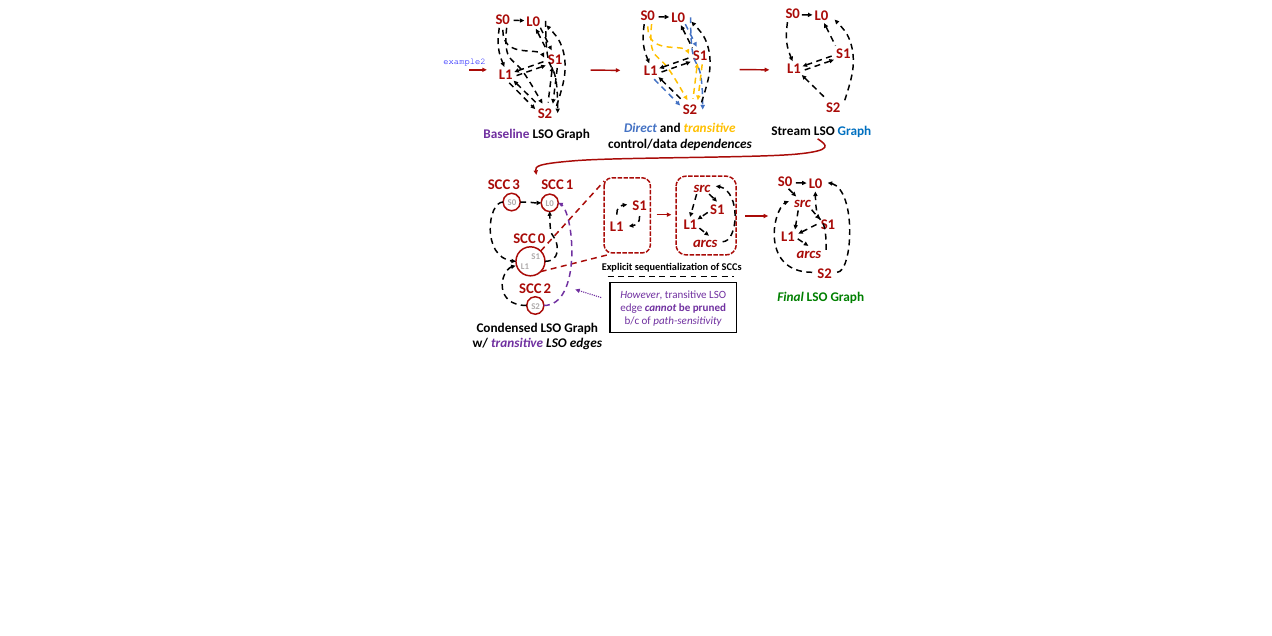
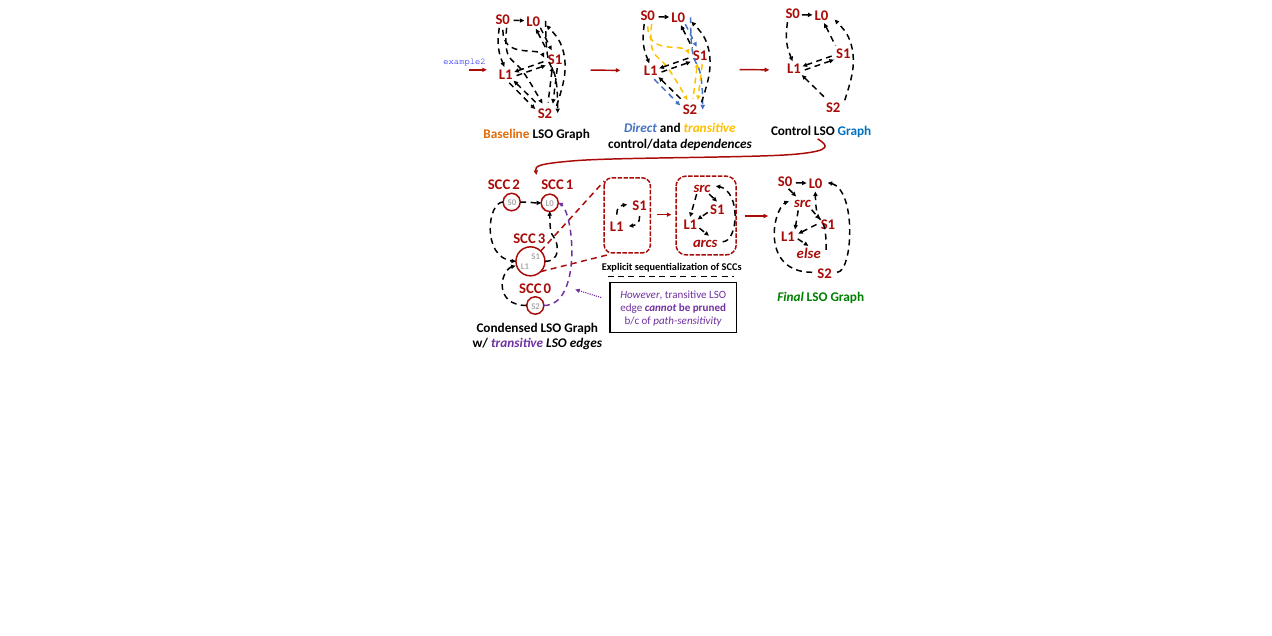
Baseline colour: purple -> orange
Stream: Stream -> Control
3: 3 -> 2
0: 0 -> 3
arcs at (809, 254): arcs -> else
2: 2 -> 0
